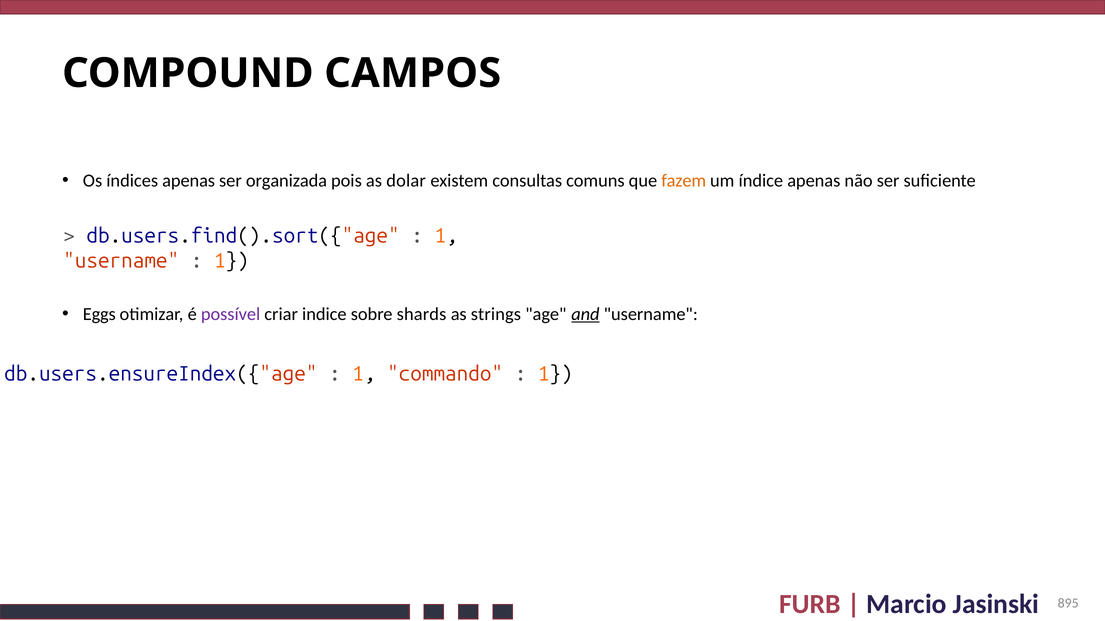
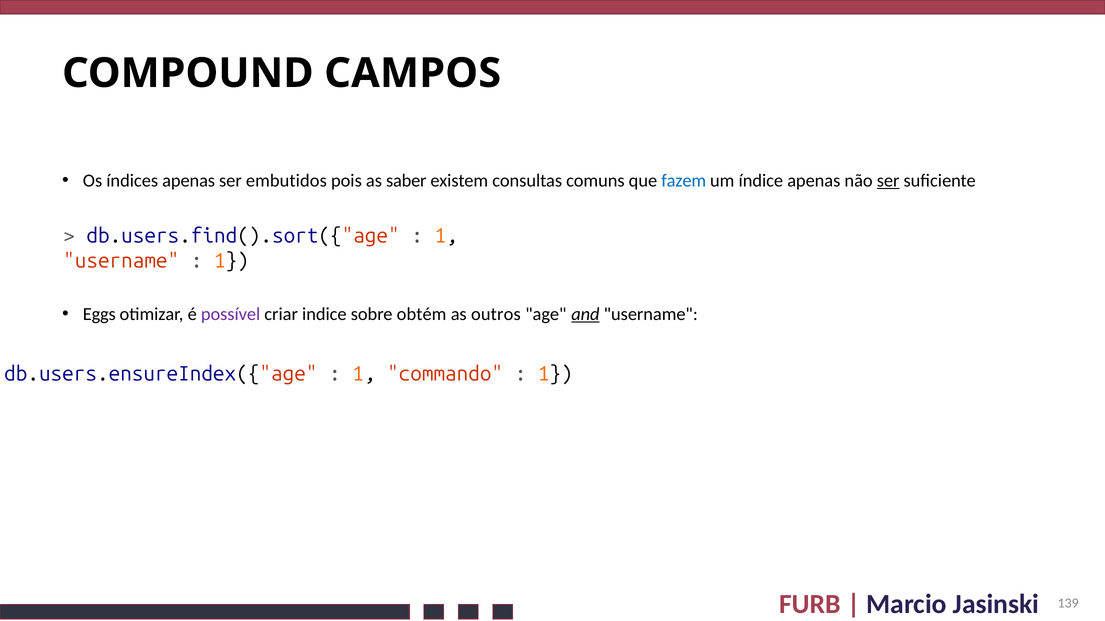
organizada: organizada -> embutidos
dolar: dolar -> saber
fazem colour: orange -> blue
ser at (888, 181) underline: none -> present
shards: shards -> obtém
strings: strings -> outros
895: 895 -> 139
